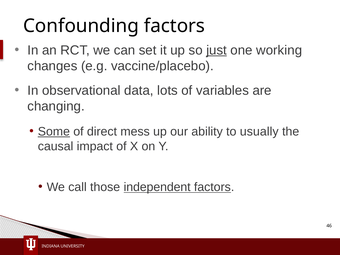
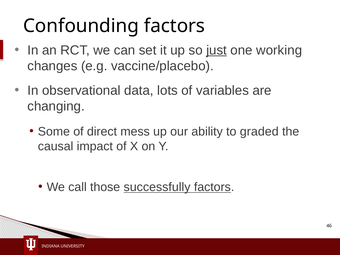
Some underline: present -> none
usually: usually -> graded
independent: independent -> successfully
